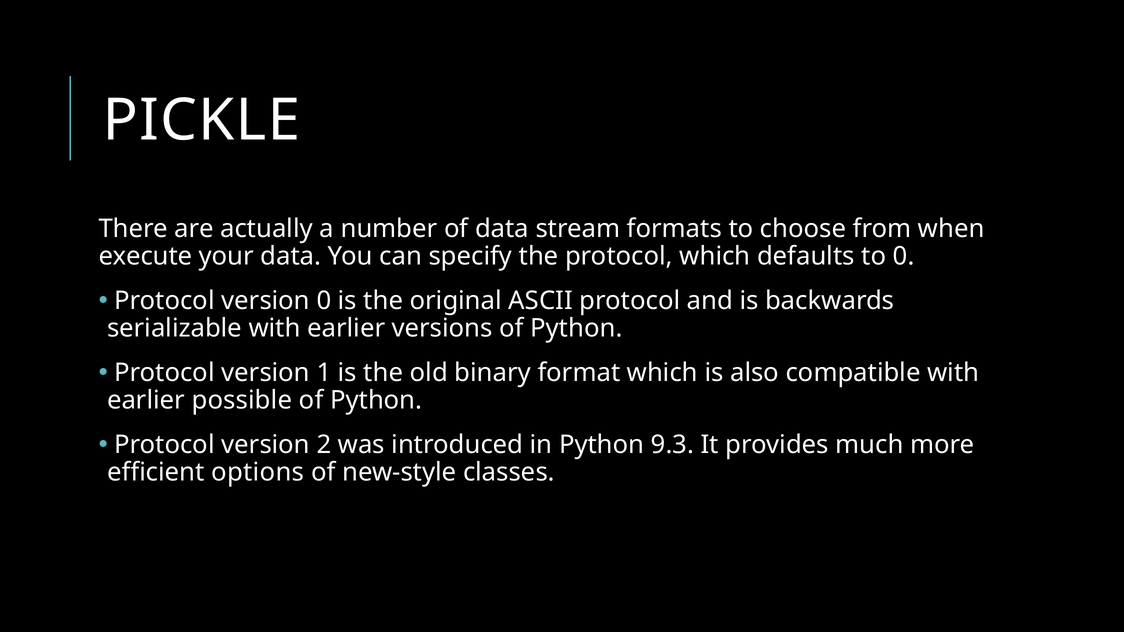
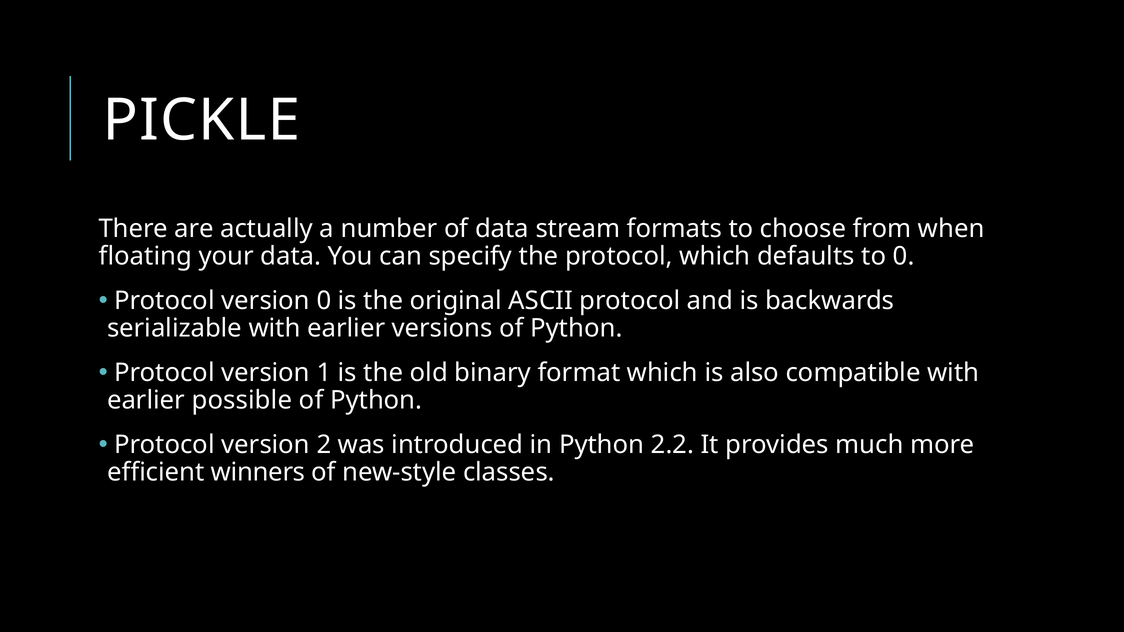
execute: execute -> floating
9.3: 9.3 -> 2.2
options: options -> winners
